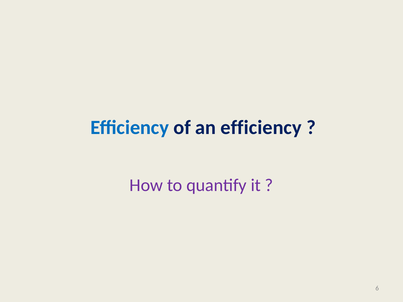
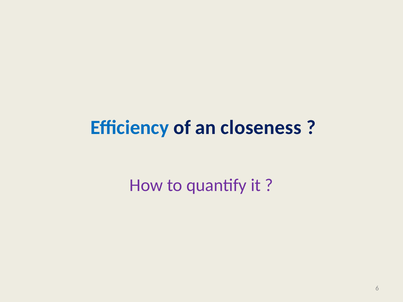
an efficiency: efficiency -> closeness
